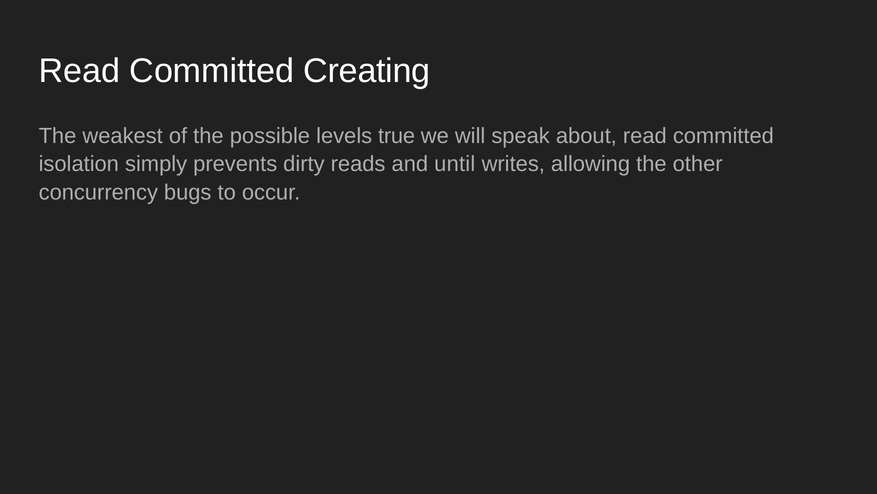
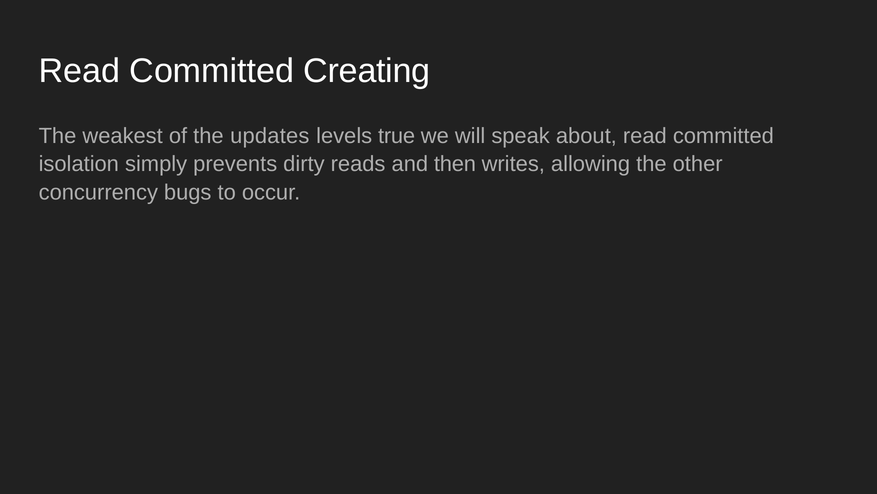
possible: possible -> updates
until: until -> then
